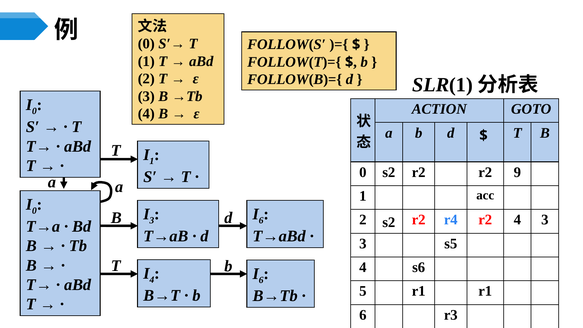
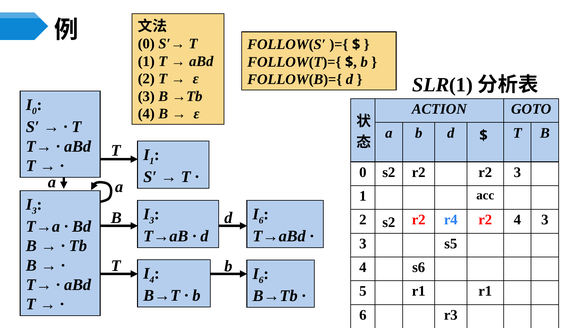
r2 9: 9 -> 3
0 at (34, 211): 0 -> 3
